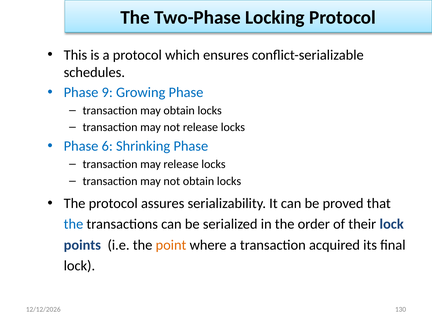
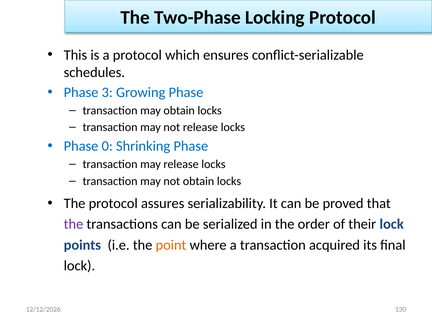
9: 9 -> 3
6: 6 -> 0
the at (73, 224) colour: blue -> purple
